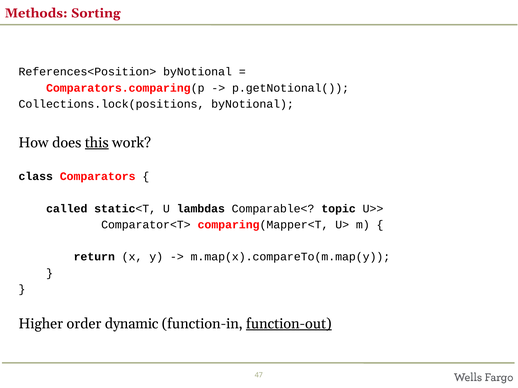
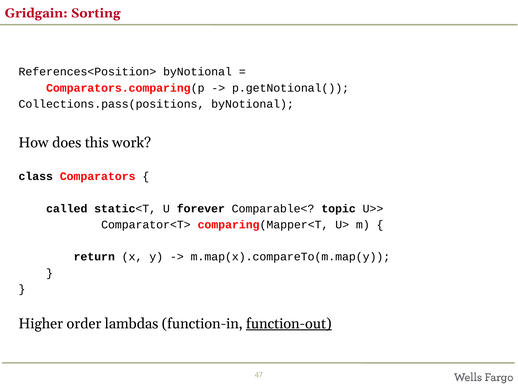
Methods: Methods -> Gridgain
Collections.lock(positions: Collections.lock(positions -> Collections.pass(positions
this underline: present -> none
lambdas: lambdas -> forever
dynamic: dynamic -> lambdas
